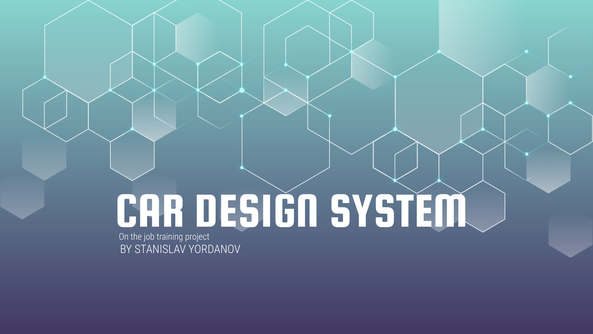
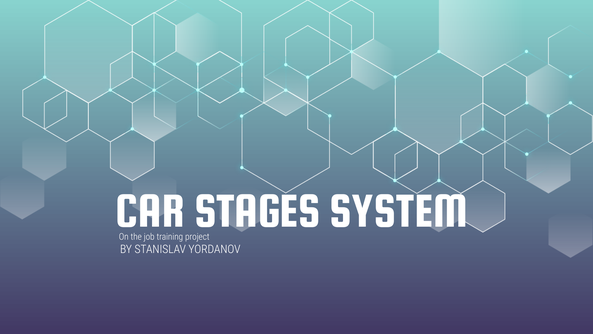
DESIGN: DESIGN -> STAGES
